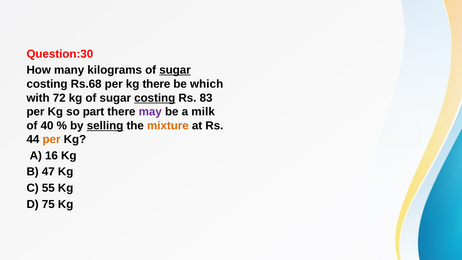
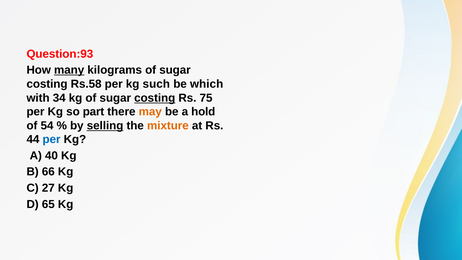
Question:30: Question:30 -> Question:93
many underline: none -> present
sugar at (175, 70) underline: present -> none
Rs.68: Rs.68 -> Rs.58
kg there: there -> such
72: 72 -> 34
83: 83 -> 75
may colour: purple -> orange
milk: milk -> hold
40: 40 -> 54
per at (52, 139) colour: orange -> blue
16: 16 -> 40
47: 47 -> 66
55: 55 -> 27
75: 75 -> 65
